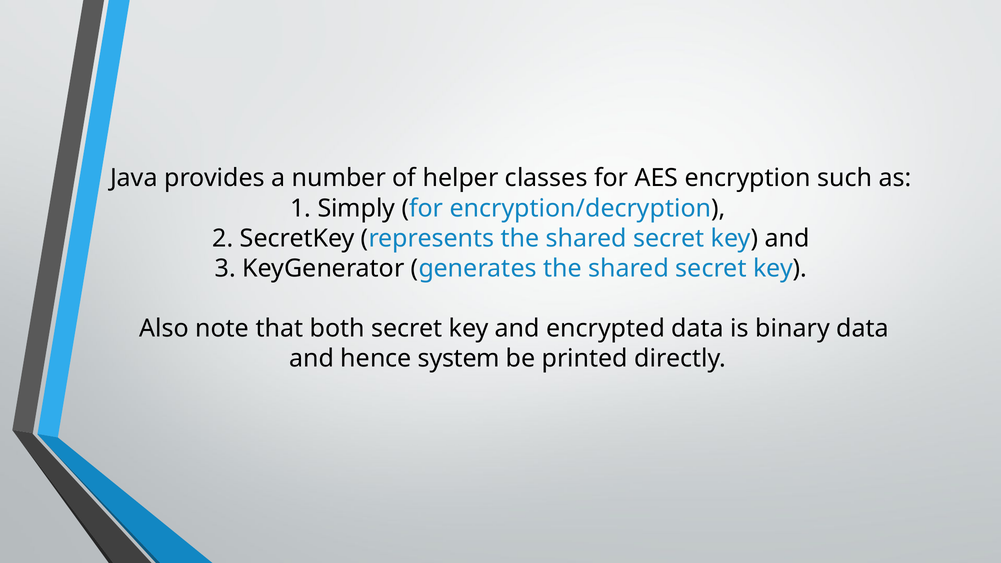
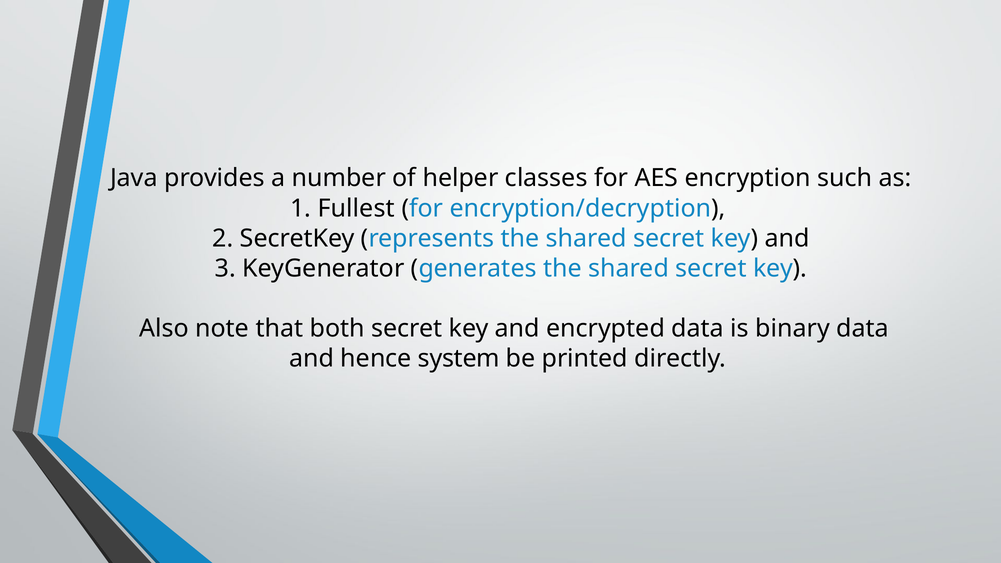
Simply: Simply -> Fullest
